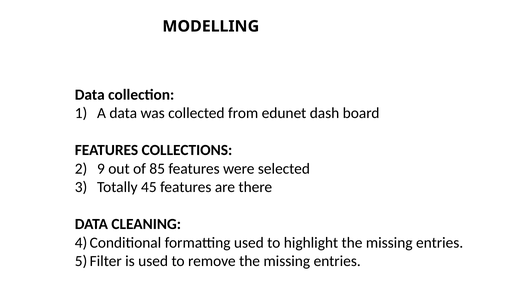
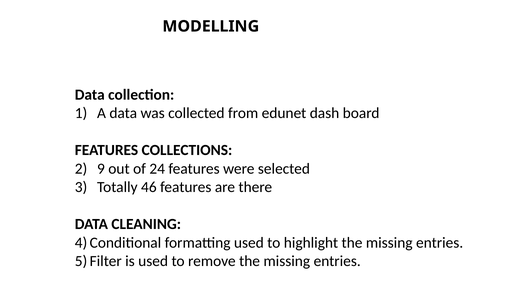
85: 85 -> 24
45: 45 -> 46
